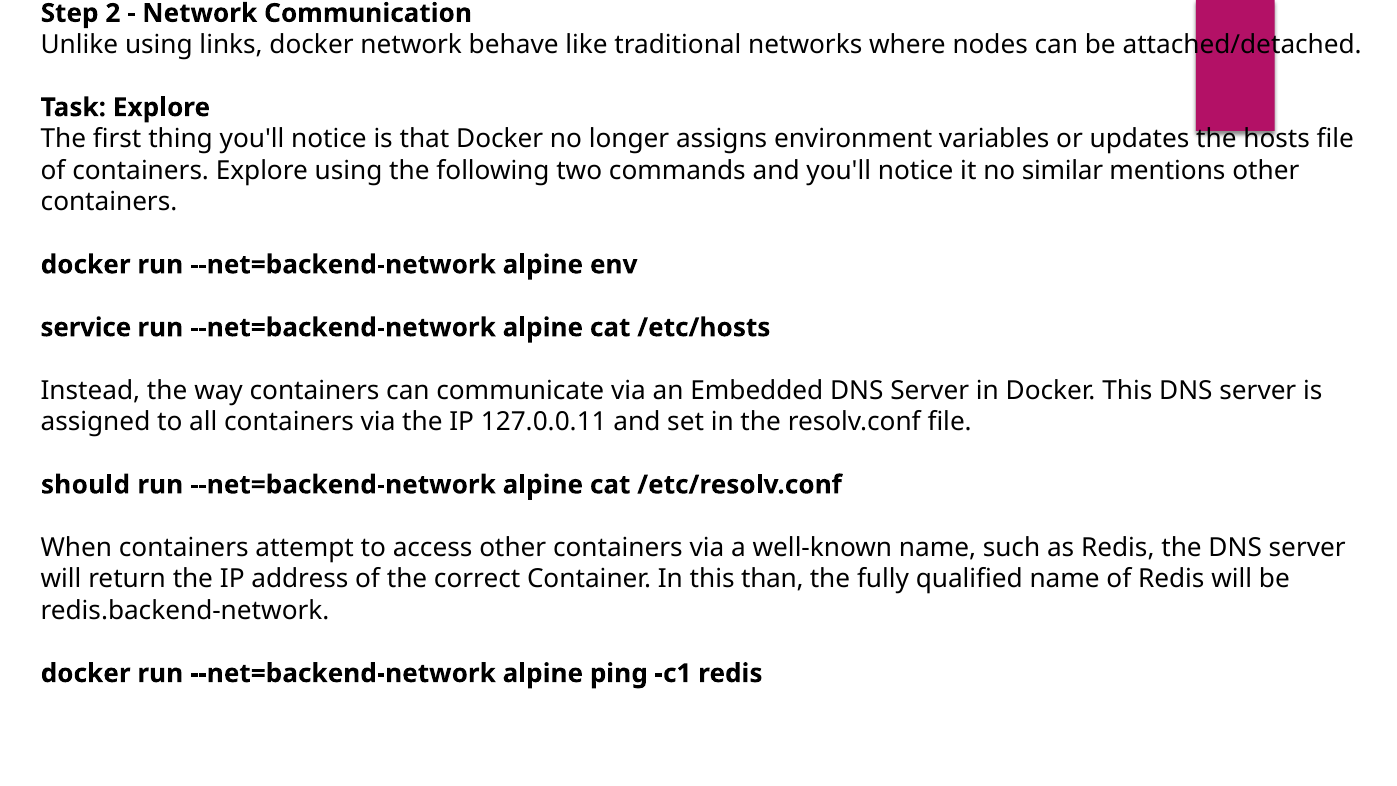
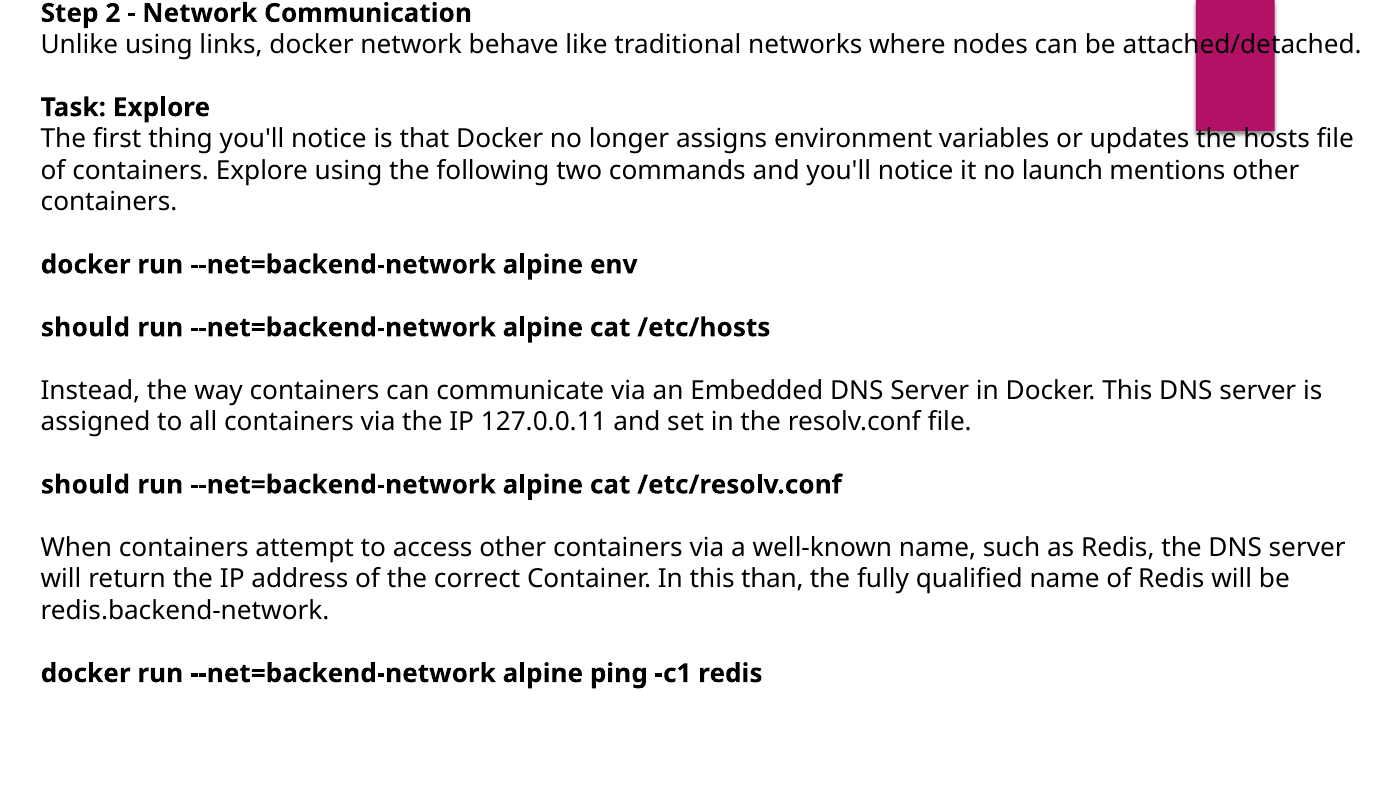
similar: similar -> launch
service at (86, 328): service -> should
